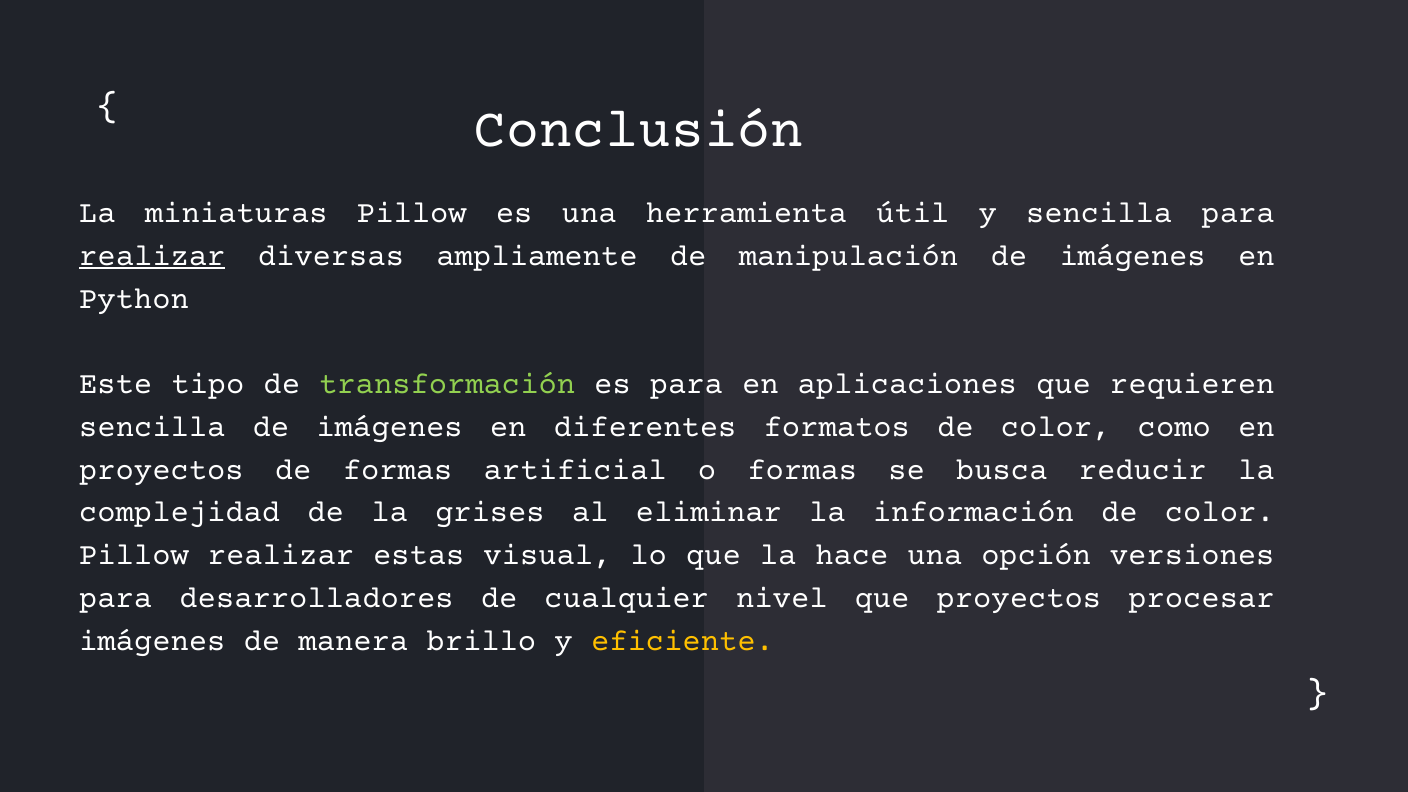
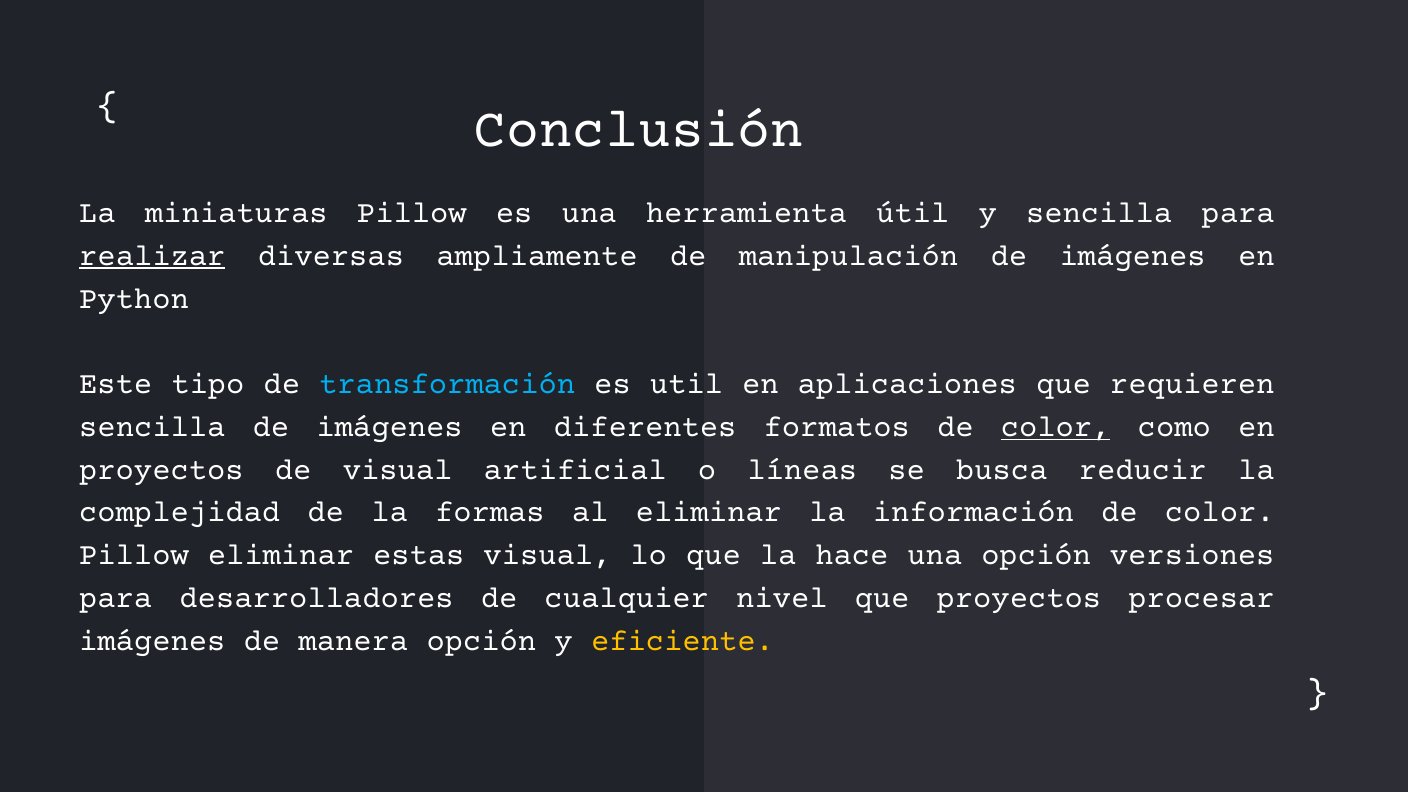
transformación colour: light green -> light blue
es para: para -> util
color at (1056, 426) underline: none -> present
de formas: formas -> visual
o formas: formas -> líneas
grises: grises -> formas
Pillow realizar: realizar -> eliminar
manera brillo: brillo -> opción
